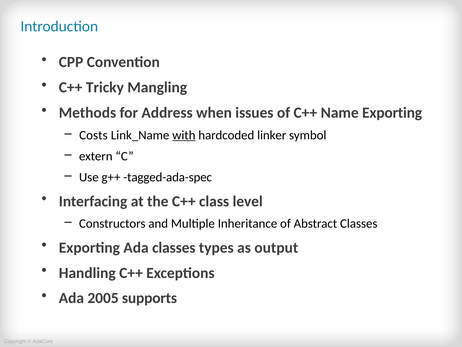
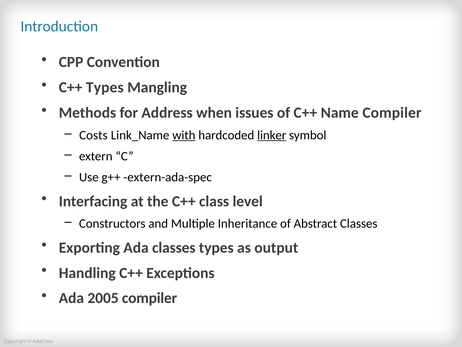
C++ Tricky: Tricky -> Types
Name Exporting: Exporting -> Compiler
linker underline: none -> present
tagged-ada-spec: tagged-ada-spec -> extern-ada-spec
2005 supports: supports -> compiler
